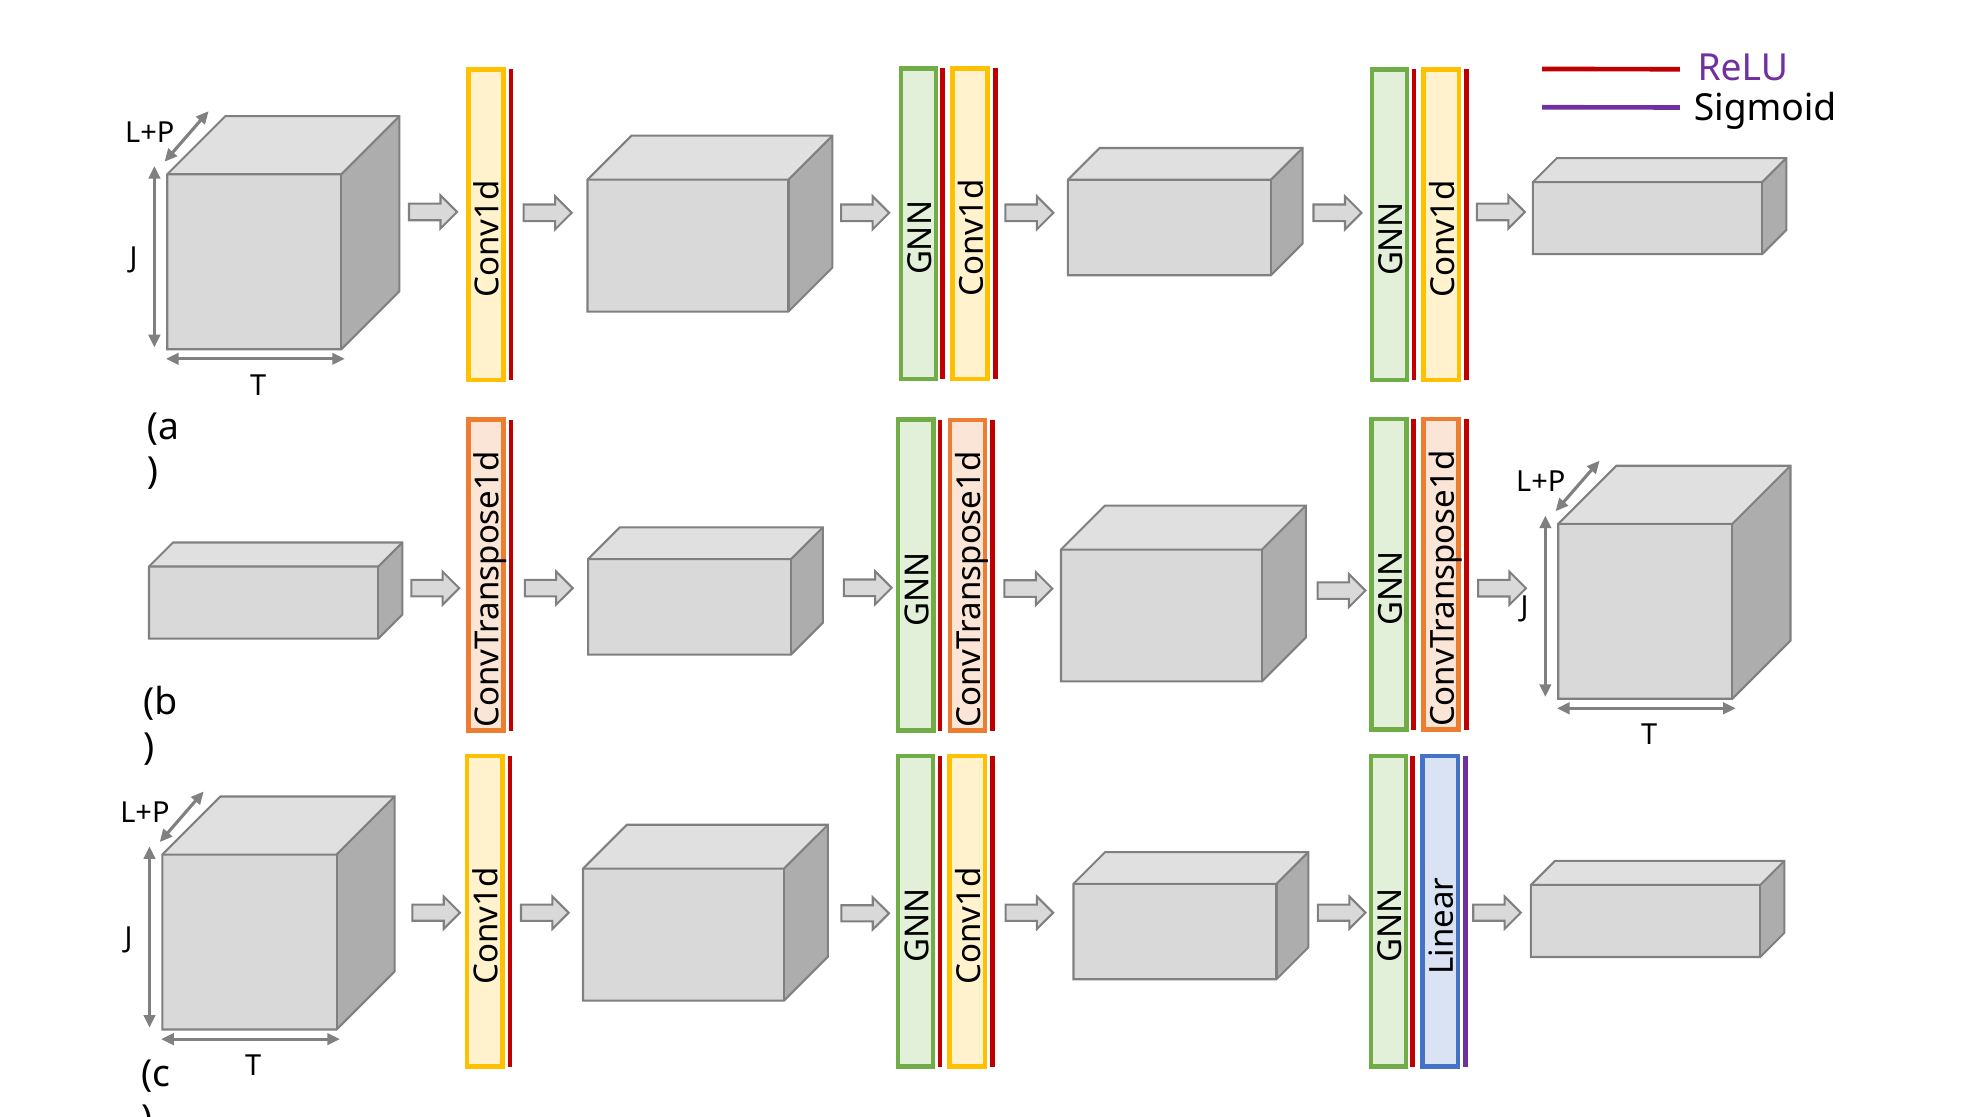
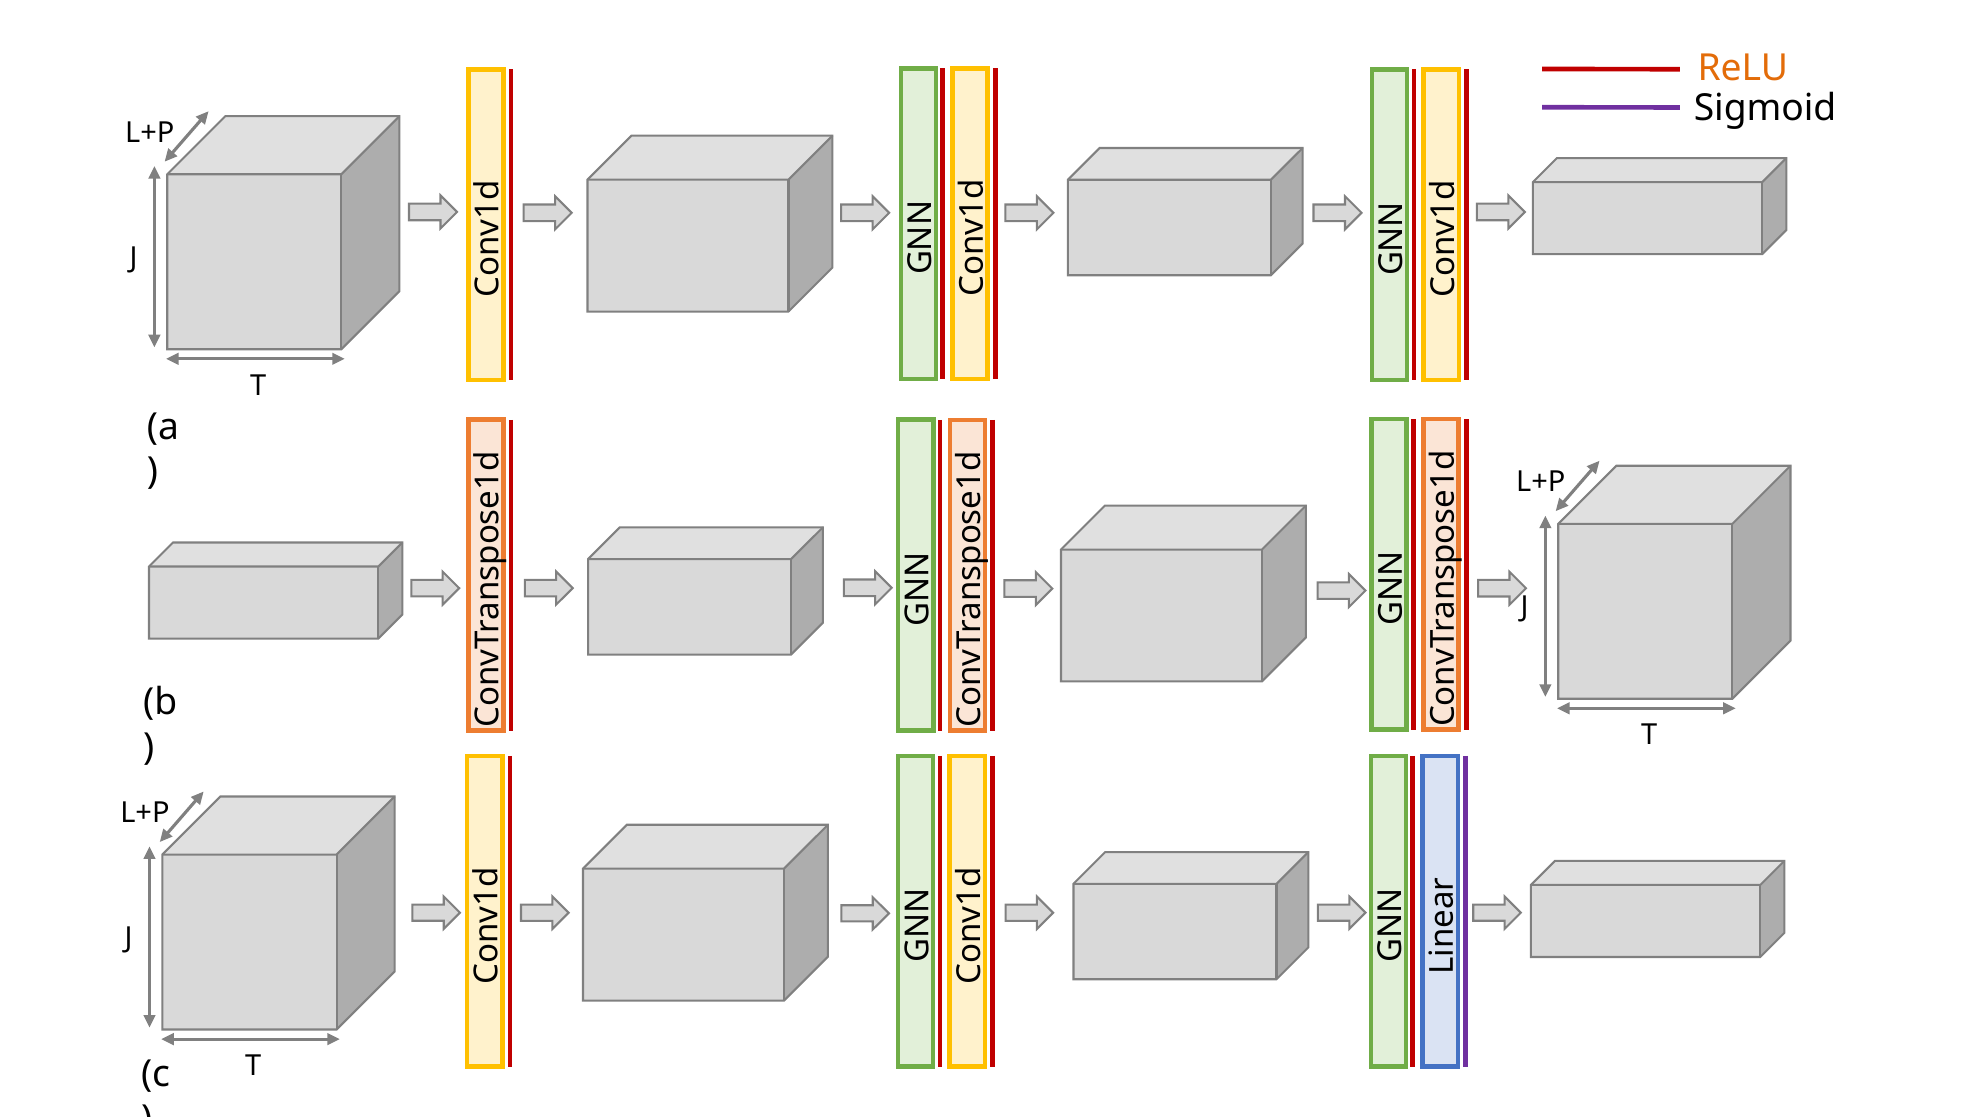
ReLU colour: purple -> orange
